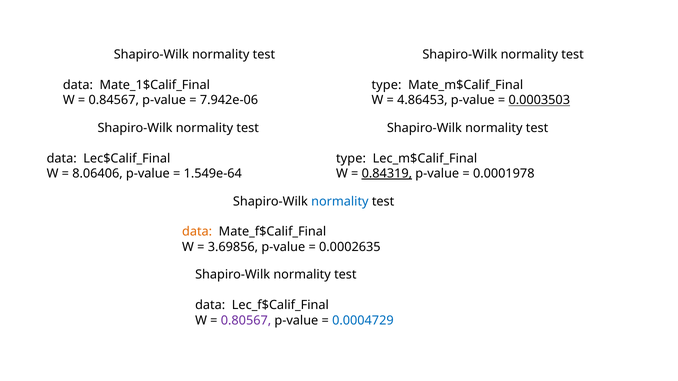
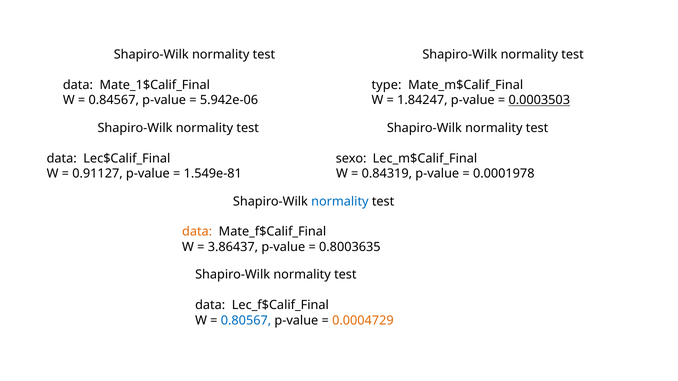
7.942e-06: 7.942e-06 -> 5.942e-06
4.86453: 4.86453 -> 1.84247
type at (351, 159): type -> sexo
8.06406: 8.06406 -> 0.91127
1.549e-64: 1.549e-64 -> 1.549e-81
0.84319 underline: present -> none
3.69856: 3.69856 -> 3.86437
0.0002635: 0.0002635 -> 0.8003635
0.80567 colour: purple -> blue
0.0004729 colour: blue -> orange
